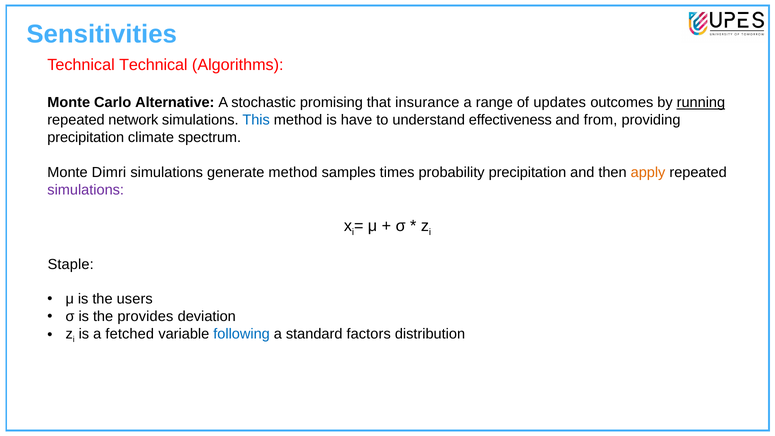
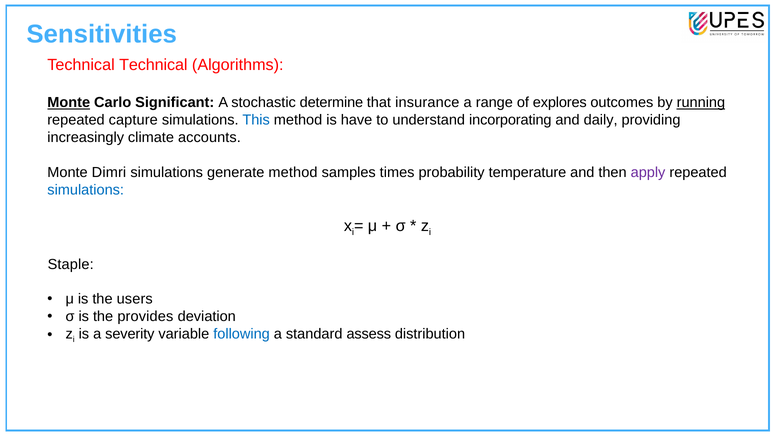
Monte at (69, 103) underline: none -> present
Alternative: Alternative -> Significant
promising: promising -> determine
updates: updates -> explores
network: network -> capture
effectiveness: effectiveness -> incorporating
from: from -> daily
precipitation at (86, 138): precipitation -> increasingly
spectrum: spectrum -> accounts
probability precipitation: precipitation -> temperature
apply colour: orange -> purple
simulations at (86, 190) colour: purple -> blue
fetched: fetched -> severity
factors: factors -> assess
